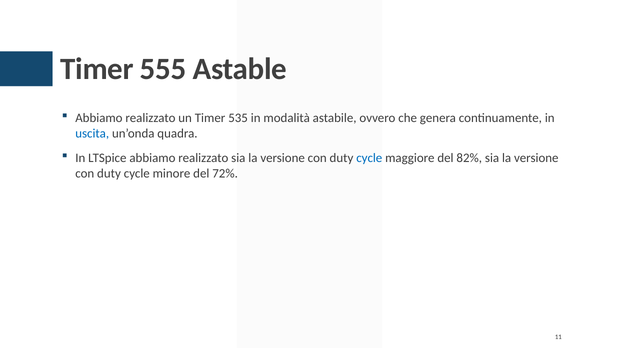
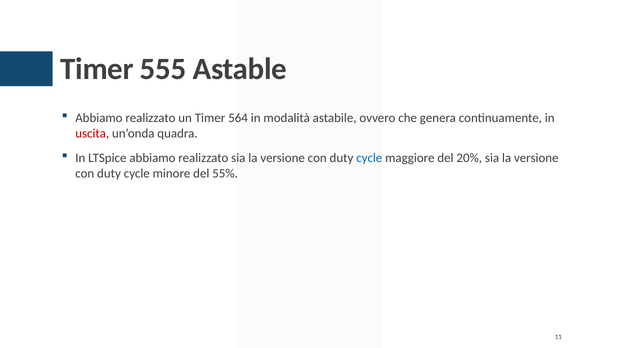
535: 535 -> 564
uscita colour: blue -> red
82%: 82% -> 20%
72%: 72% -> 55%
